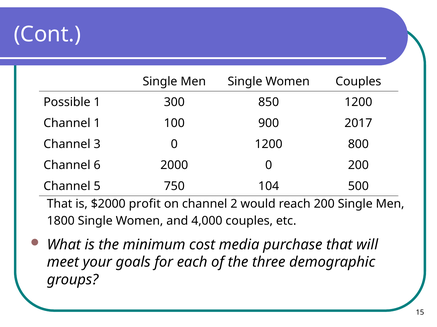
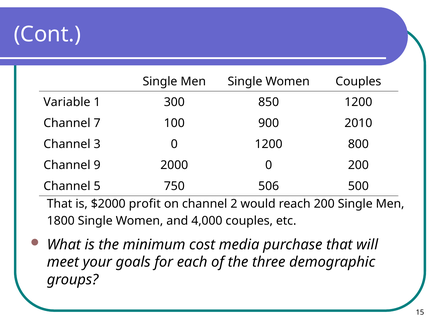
Possible: Possible -> Variable
Channel 1: 1 -> 7
2017: 2017 -> 2010
6: 6 -> 9
104: 104 -> 506
